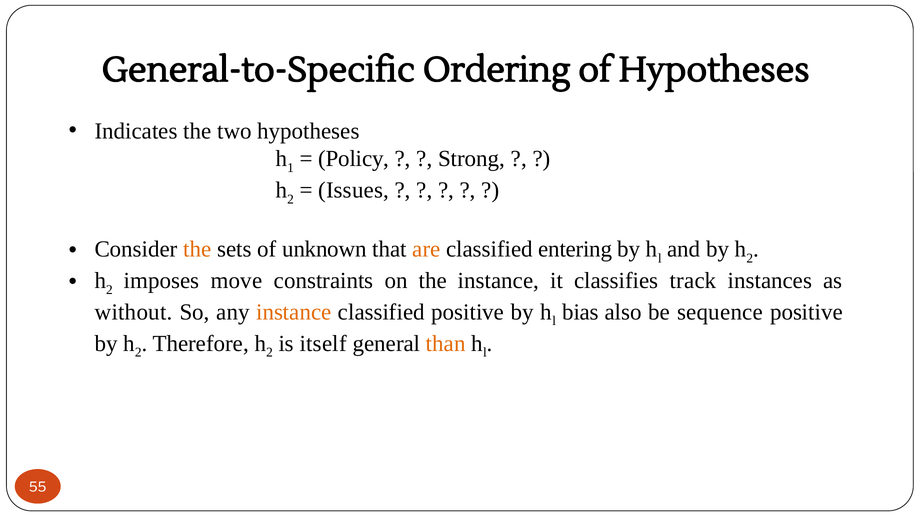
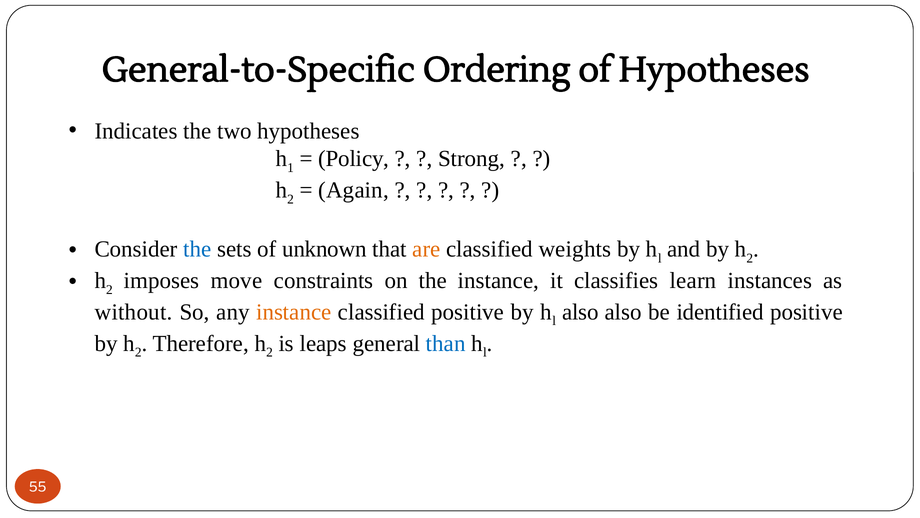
Issues: Issues -> Again
the at (197, 249) colour: orange -> blue
entering: entering -> weights
track: track -> learn
bias at (581, 312): bias -> also
sequence: sequence -> identified
itself: itself -> leaps
than colour: orange -> blue
